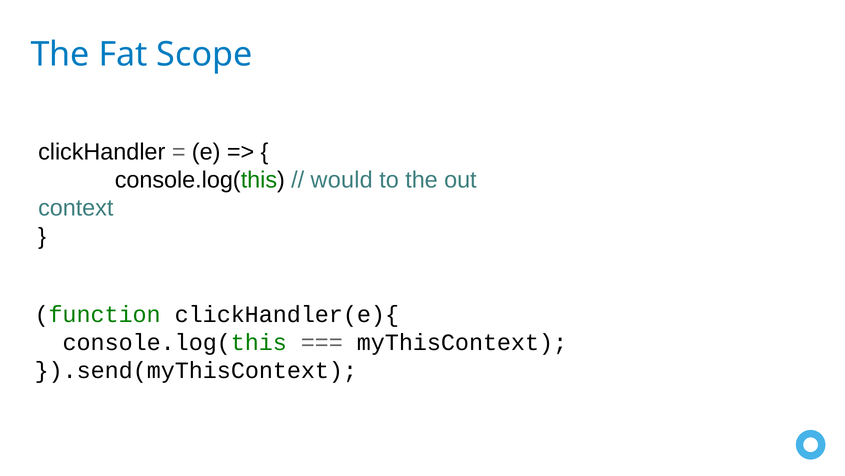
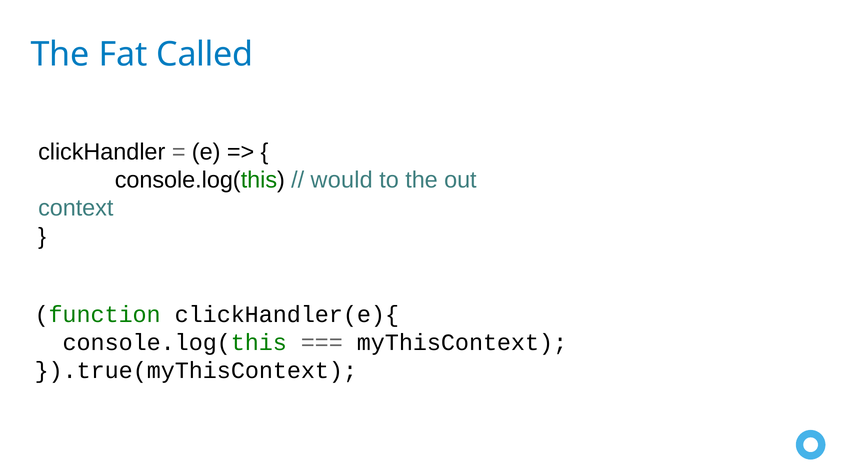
Scope: Scope -> Called
}).send(myThisContext: }).send(myThisContext -> }).true(myThisContext
